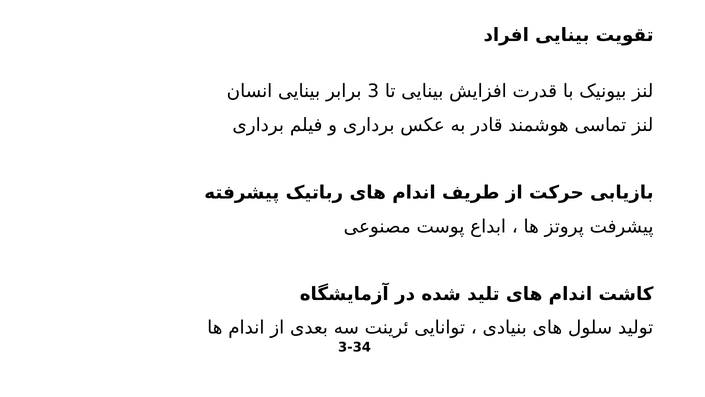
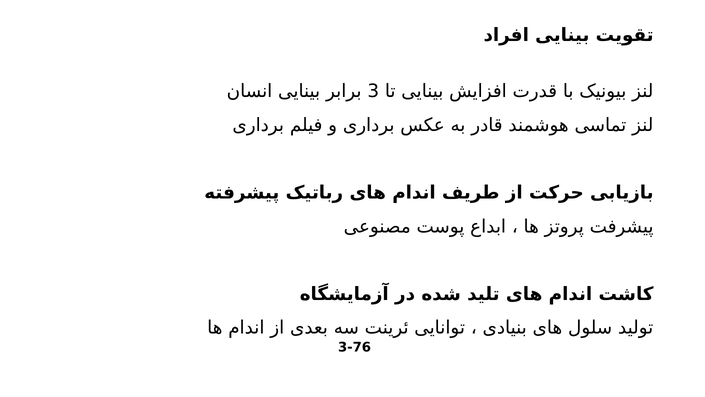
3-34: 3-34 -> 3-76
